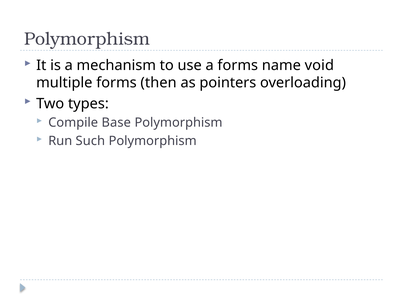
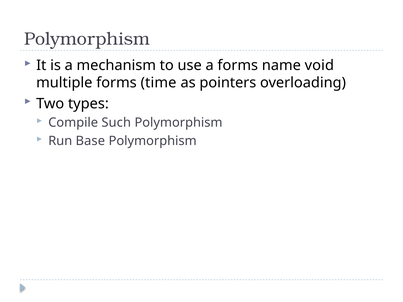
then: then -> time
Base: Base -> Such
Such: Such -> Base
